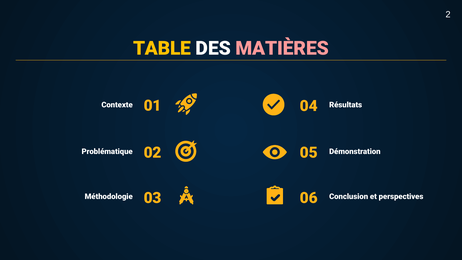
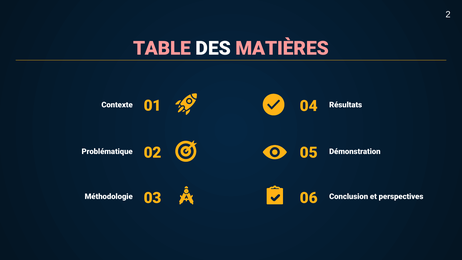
TABLE colour: yellow -> pink
